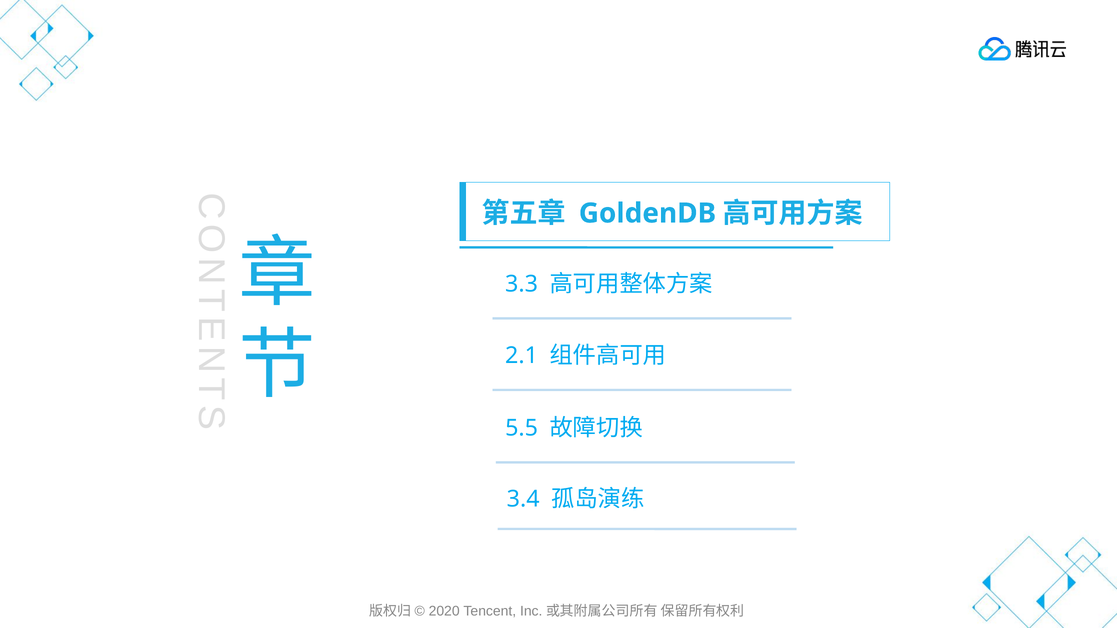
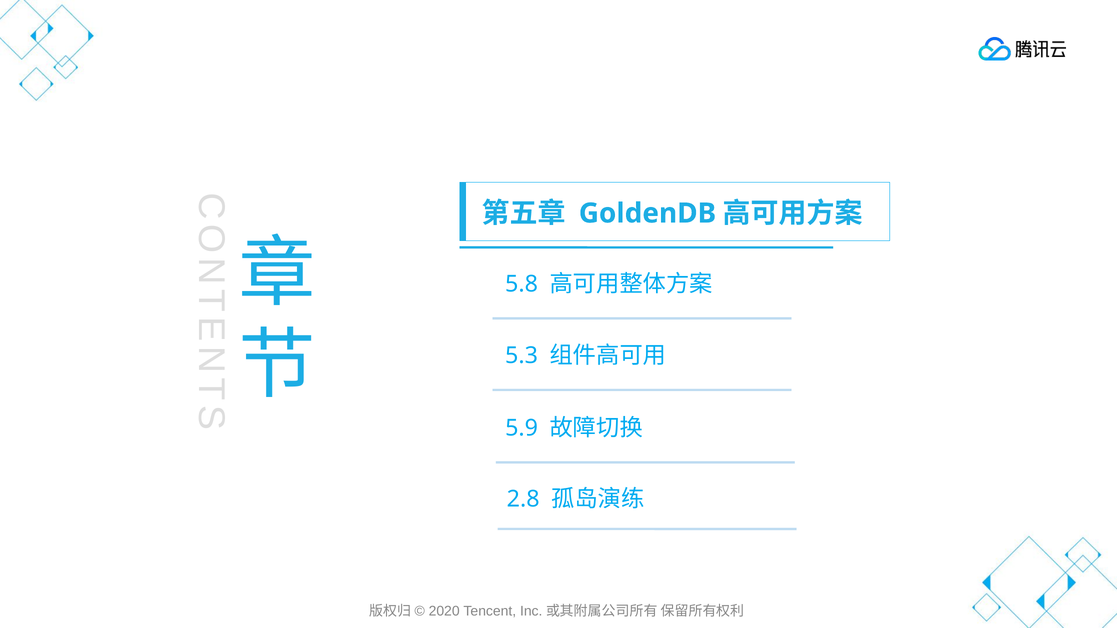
3.3: 3.3 -> 5.8
2.1: 2.1 -> 5.3
5.5: 5.5 -> 5.9
3.4: 3.4 -> 2.8
